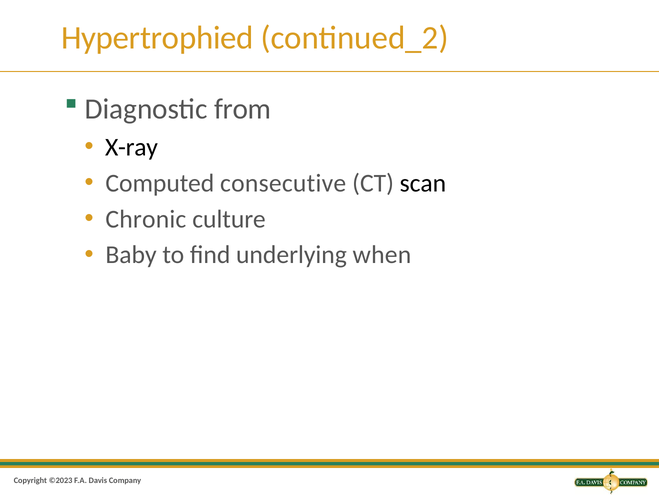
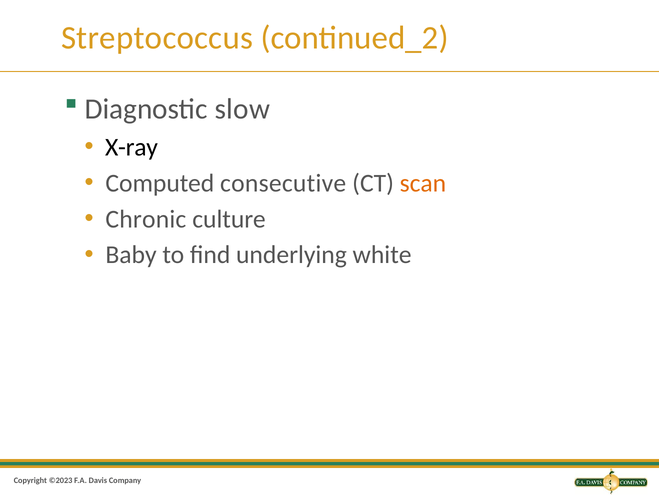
Hypertrophied: Hypertrophied -> Streptococcus
from: from -> slow
scan colour: black -> orange
when: when -> white
